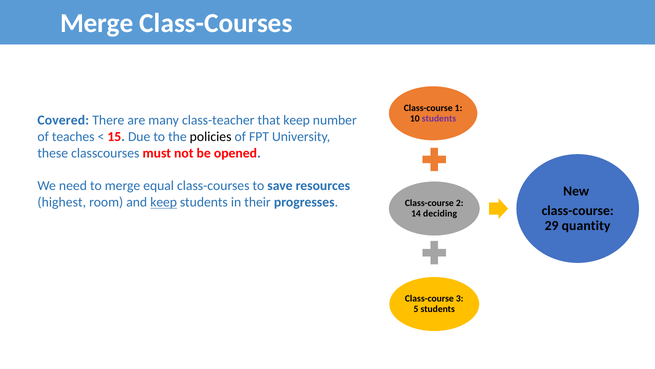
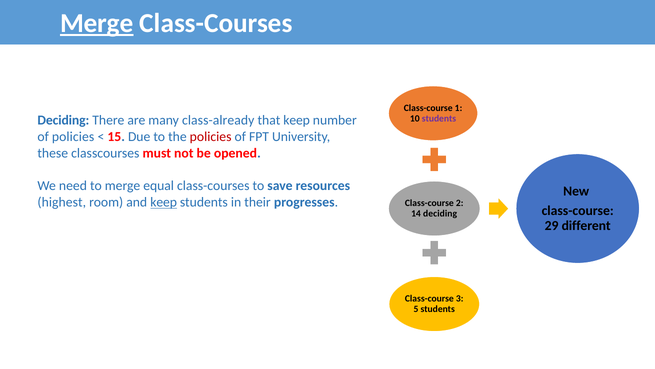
Merge at (97, 23) underline: none -> present
Covered at (63, 120): Covered -> Deciding
class-teacher: class-teacher -> class-already
of teaches: teaches -> policies
policies at (211, 136) colour: black -> red
quantity: quantity -> different
